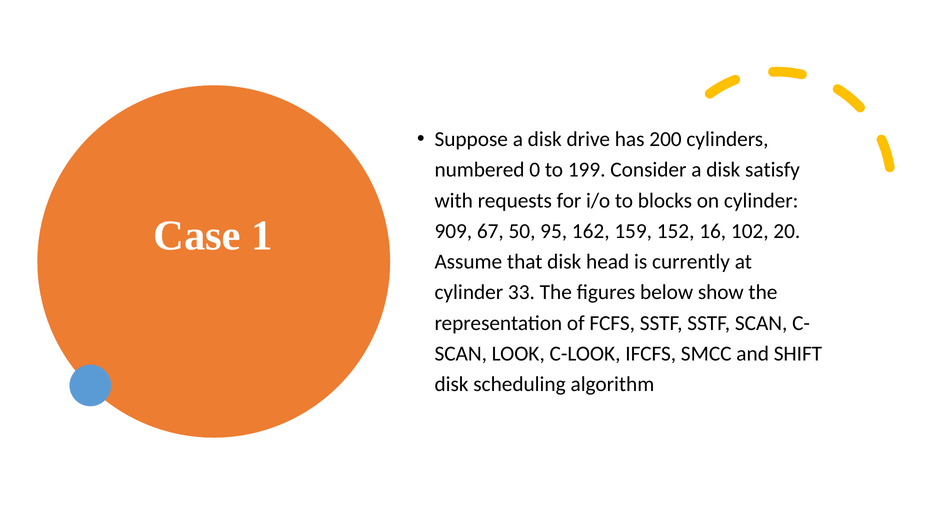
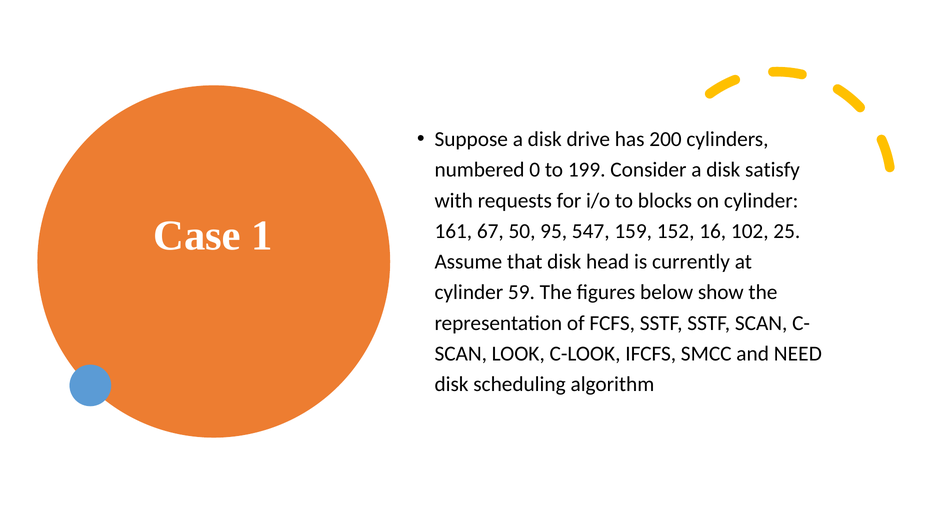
909: 909 -> 161
162: 162 -> 547
20: 20 -> 25
33: 33 -> 59
SHIFT: SHIFT -> NEED
